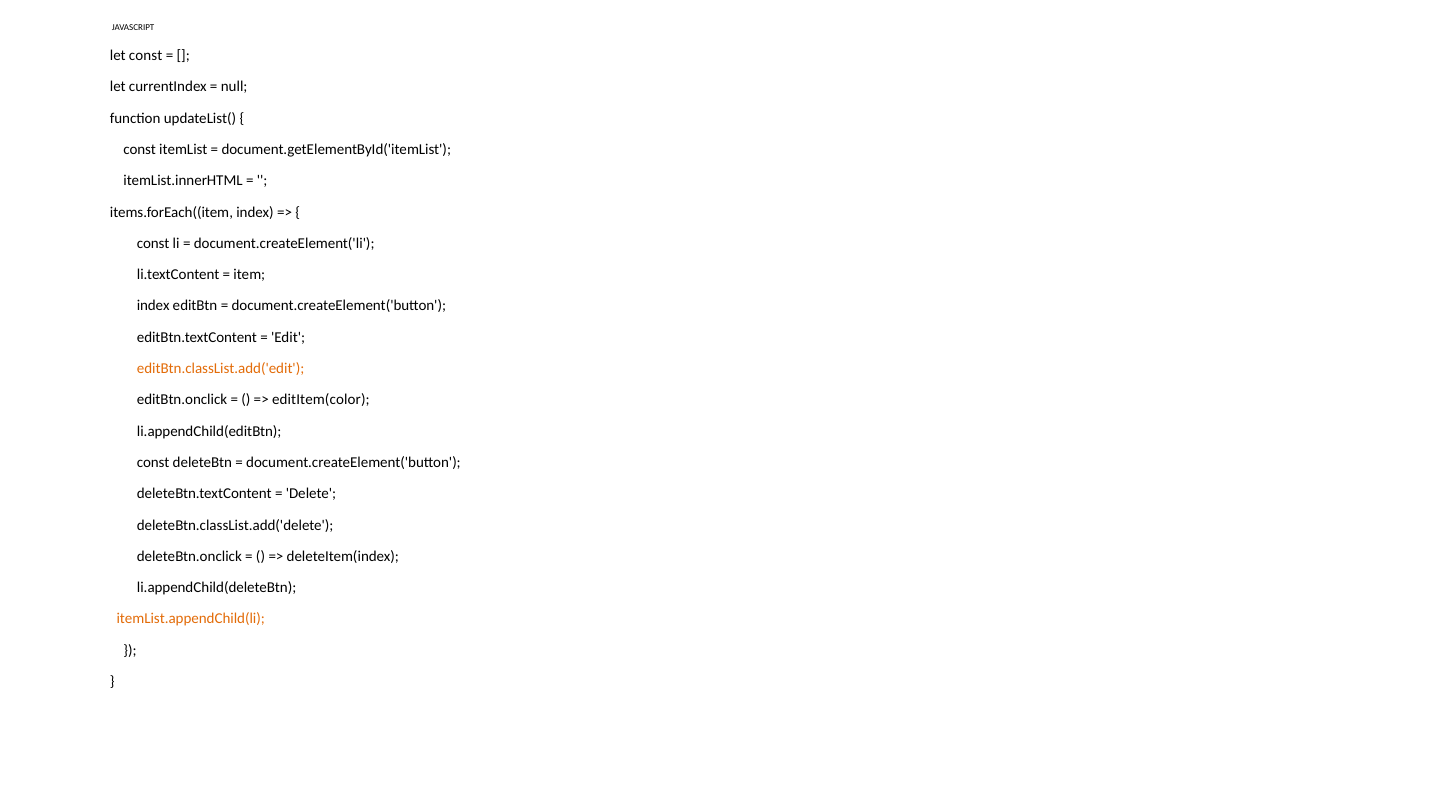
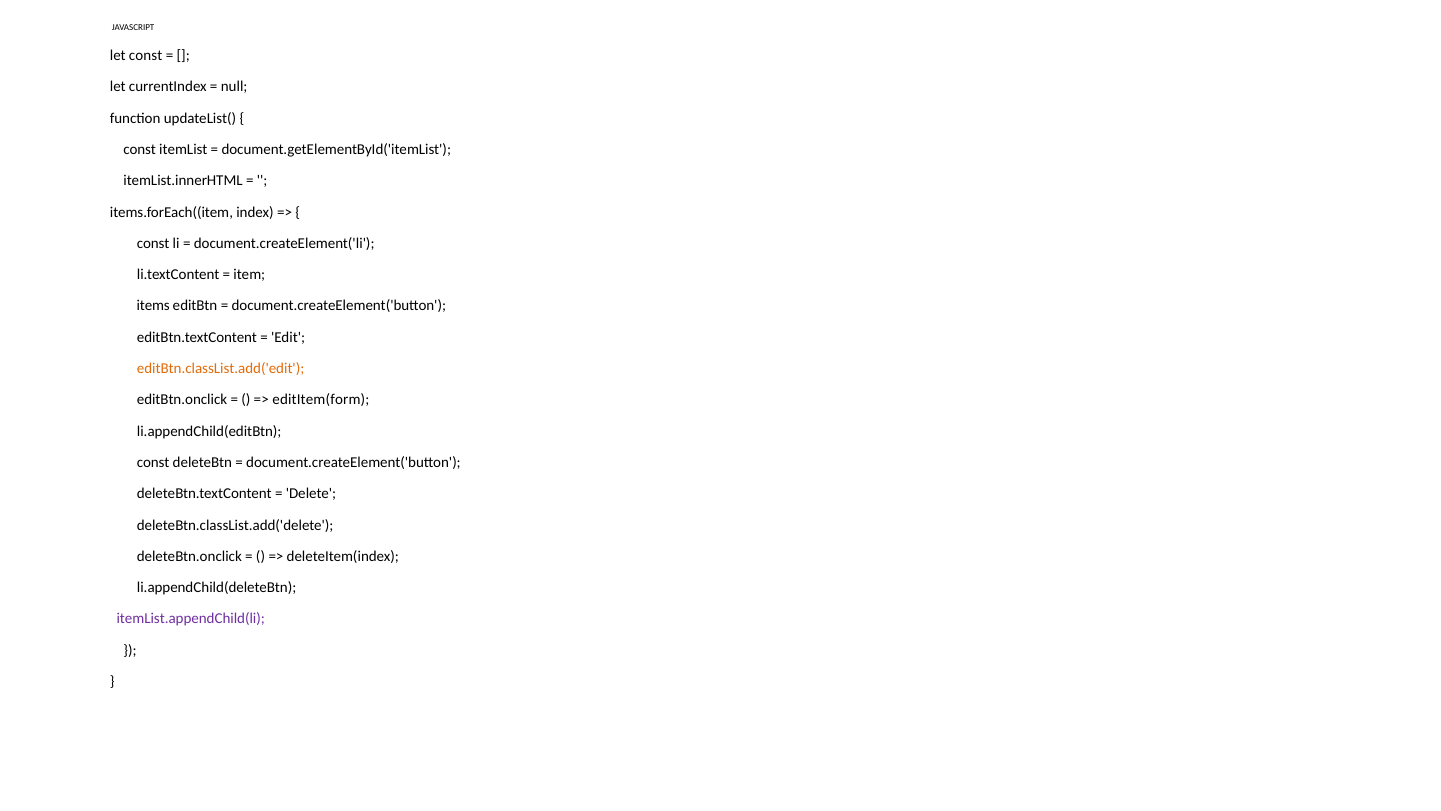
index at (153, 306): index -> items
editItem(color: editItem(color -> editItem(form
itemList.appendChild(li colour: orange -> purple
